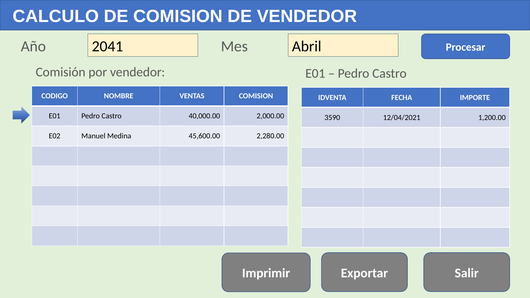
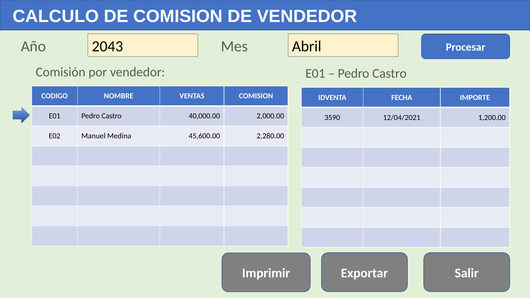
2041: 2041 -> 2043
